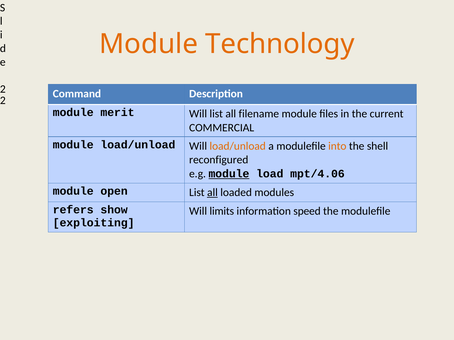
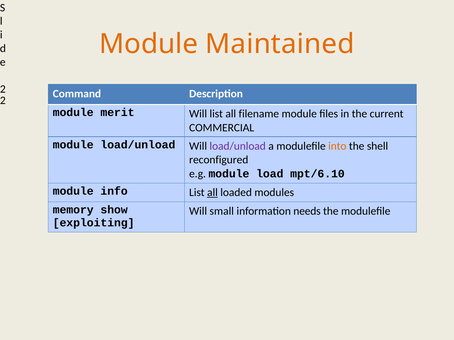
Technology: Technology -> Maintained
load/unload at (238, 146) colour: orange -> purple
module at (229, 174) underline: present -> none
mpt/4.06: mpt/4.06 -> mpt/6.10
open: open -> info
refers: refers -> memory
limits: limits -> small
speed: speed -> needs
